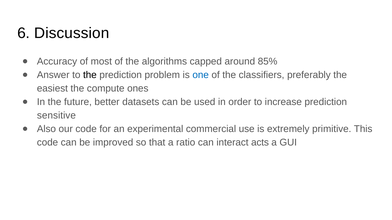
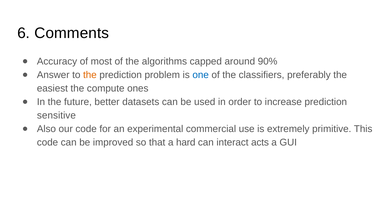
Discussion: Discussion -> Comments
85%: 85% -> 90%
the at (90, 75) colour: black -> orange
ratio: ratio -> hard
